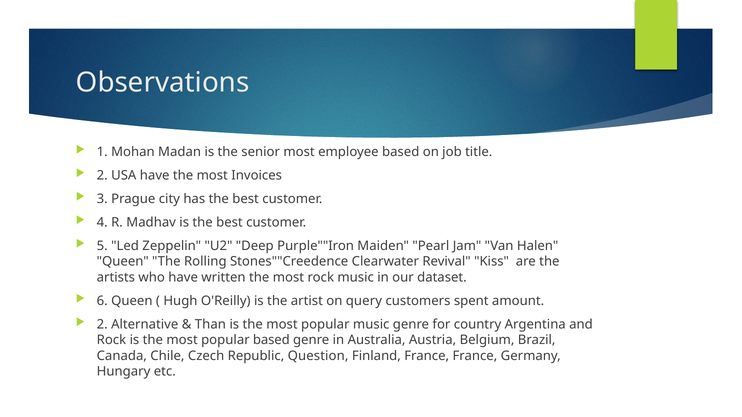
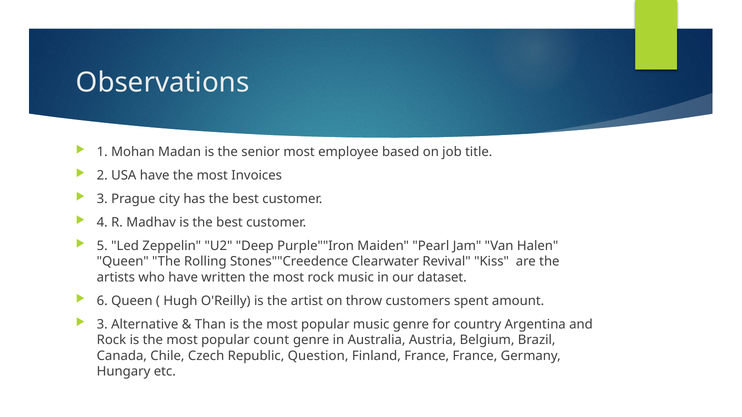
query: query -> throw
2 at (102, 325): 2 -> 3
popular based: based -> count
